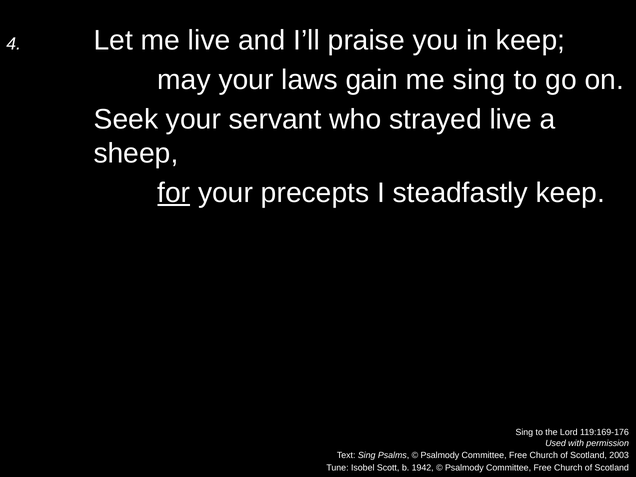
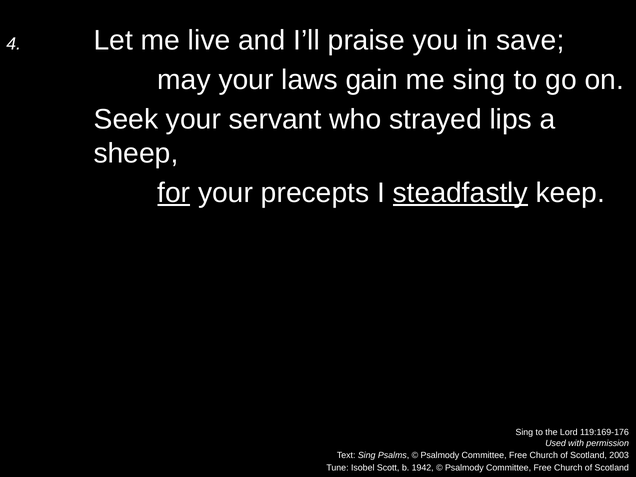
in keep: keep -> save
strayed live: live -> lips
steadfastly underline: none -> present
